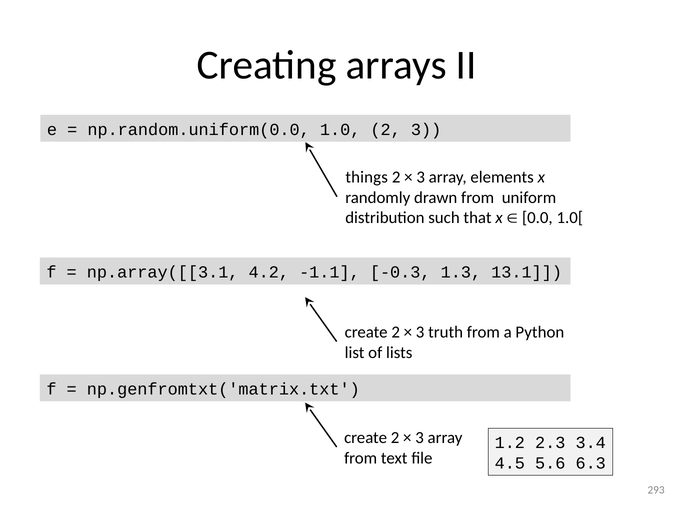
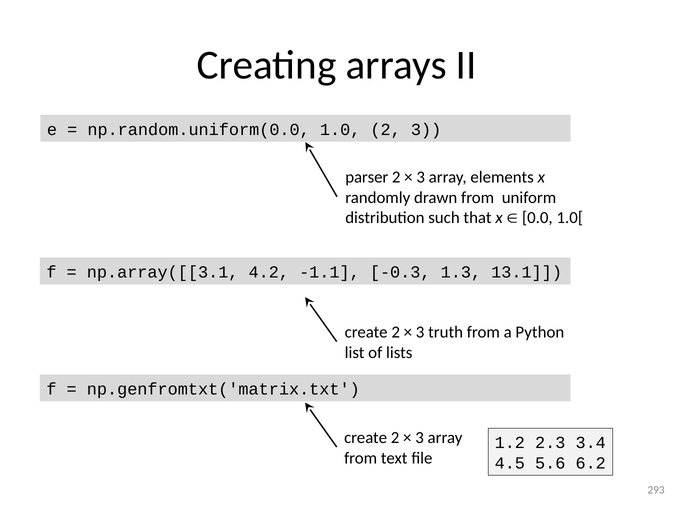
things: things -> parser
6.3: 6.3 -> 6.2
